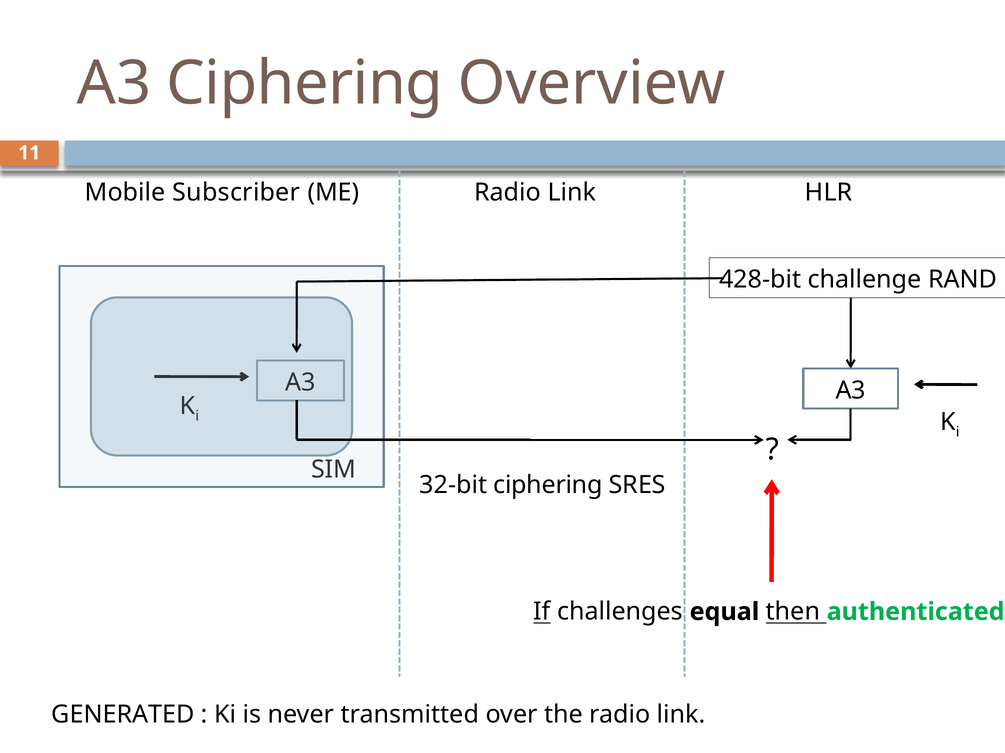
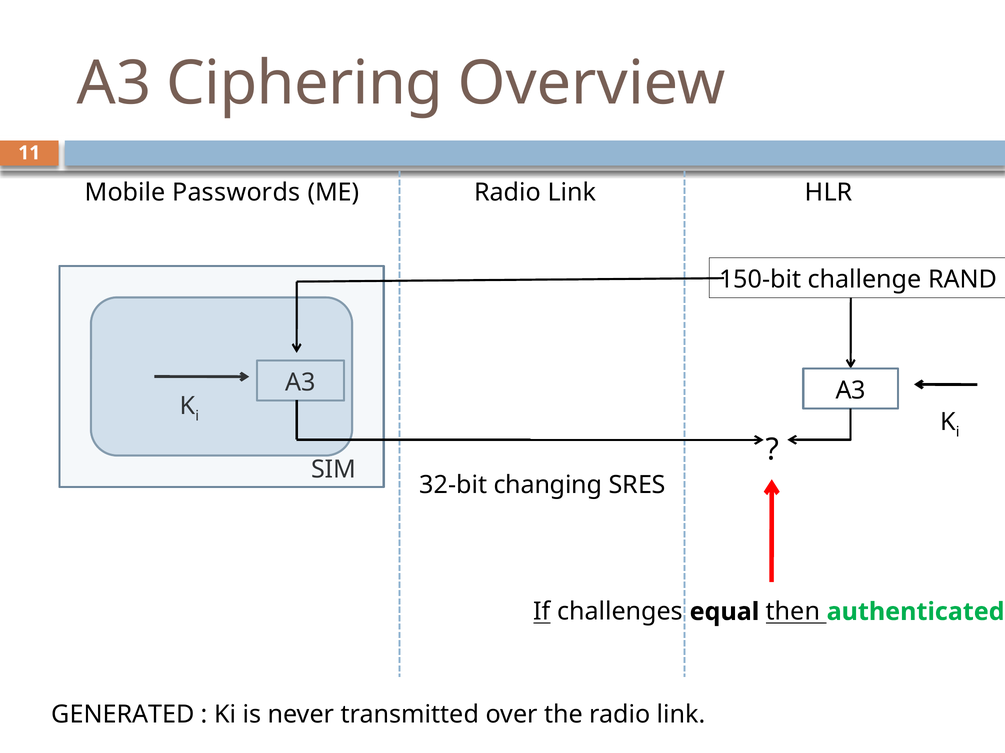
Subscriber: Subscriber -> Passwords
428-bit: 428-bit -> 150-bit
32-bit ciphering: ciphering -> changing
